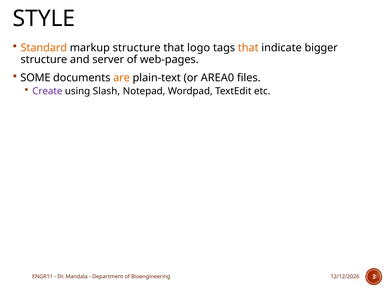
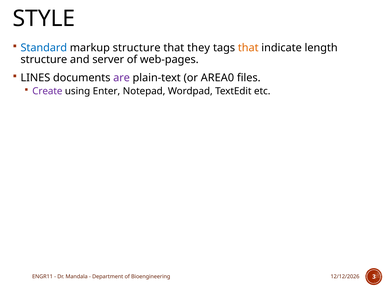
Standard colour: orange -> blue
logo: logo -> they
bigger: bigger -> length
SOME: SOME -> LINES
are colour: orange -> purple
Slash: Slash -> Enter
